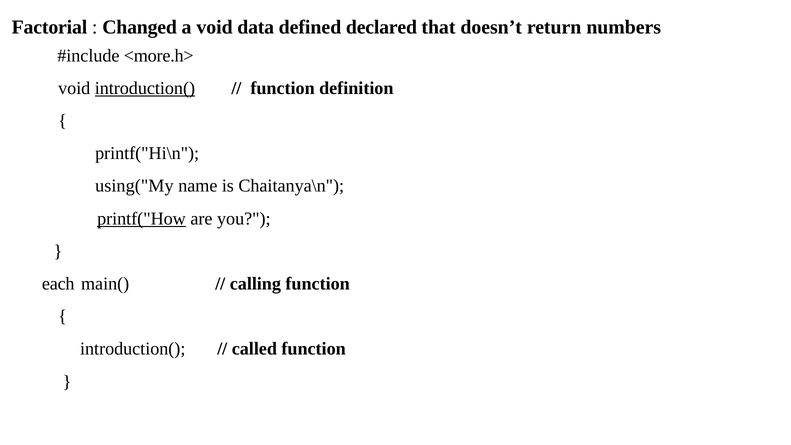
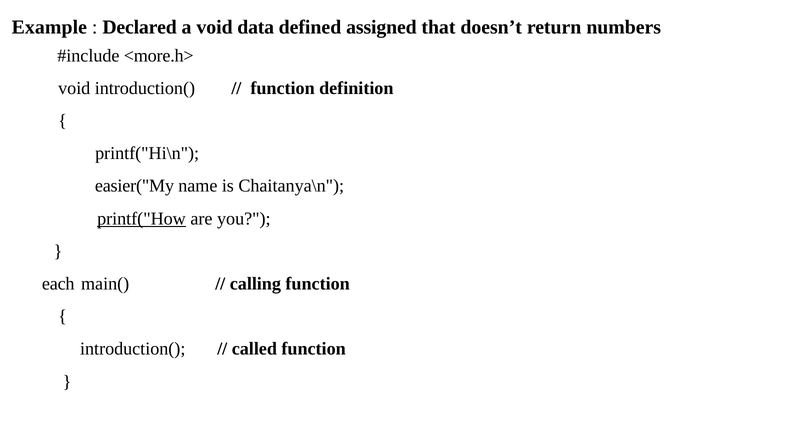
Factorial: Factorial -> Example
Changed: Changed -> Declared
declared: declared -> assigned
introduction( underline: present -> none
using("My: using("My -> easier("My
